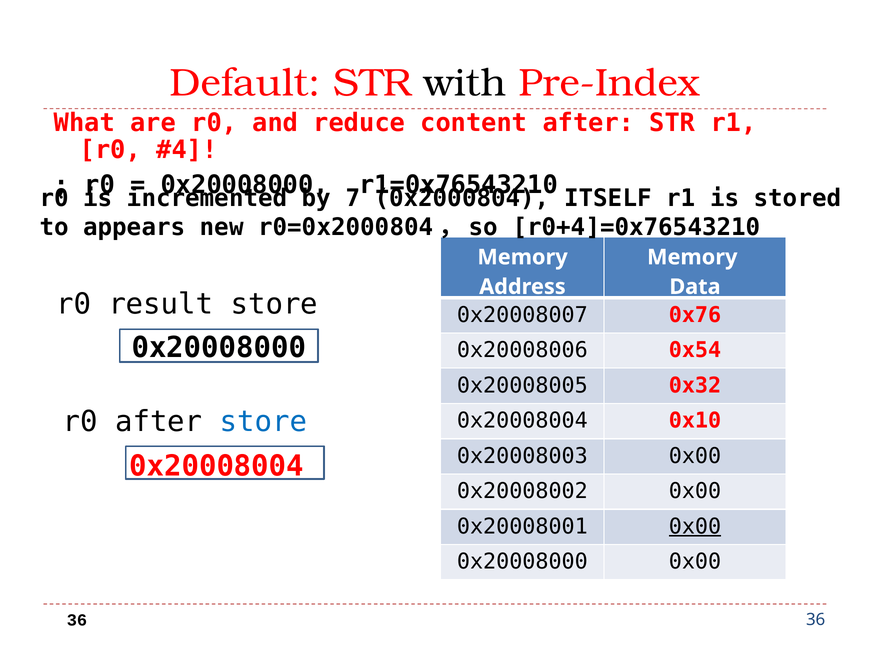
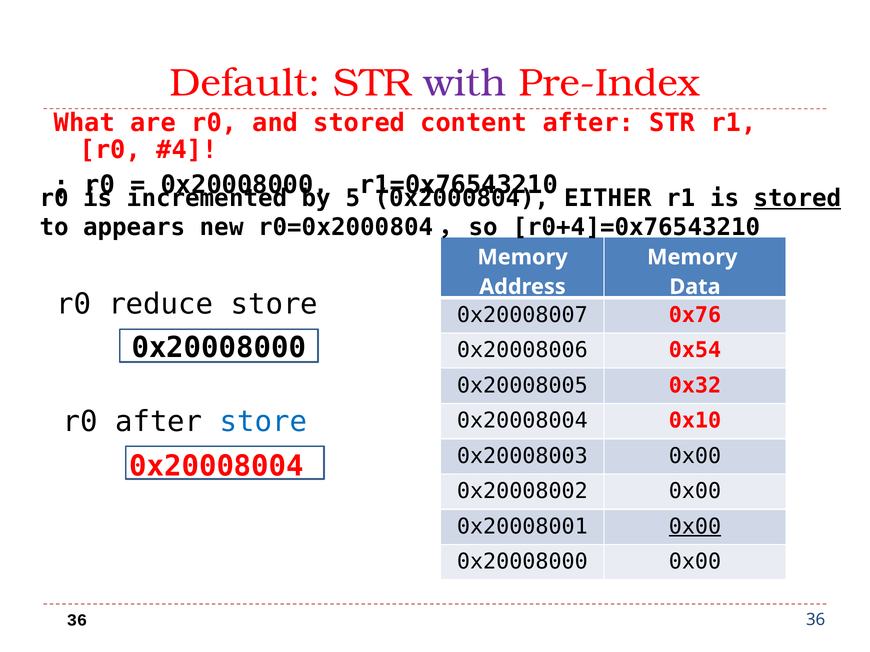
with colour: black -> purple
and reduce: reduce -> stored
7: 7 -> 5
ITSELF: ITSELF -> EITHER
stored at (798, 199) underline: none -> present
result: result -> reduce
